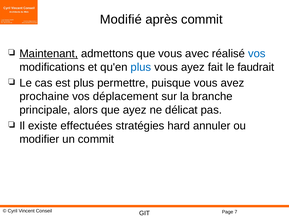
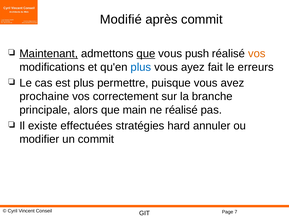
que at (146, 54) underline: none -> present
avec: avec -> push
vos at (257, 54) colour: blue -> orange
faudrait: faudrait -> erreurs
déplacement: déplacement -> correctement
que ayez: ayez -> main
ne délicat: délicat -> réalisé
